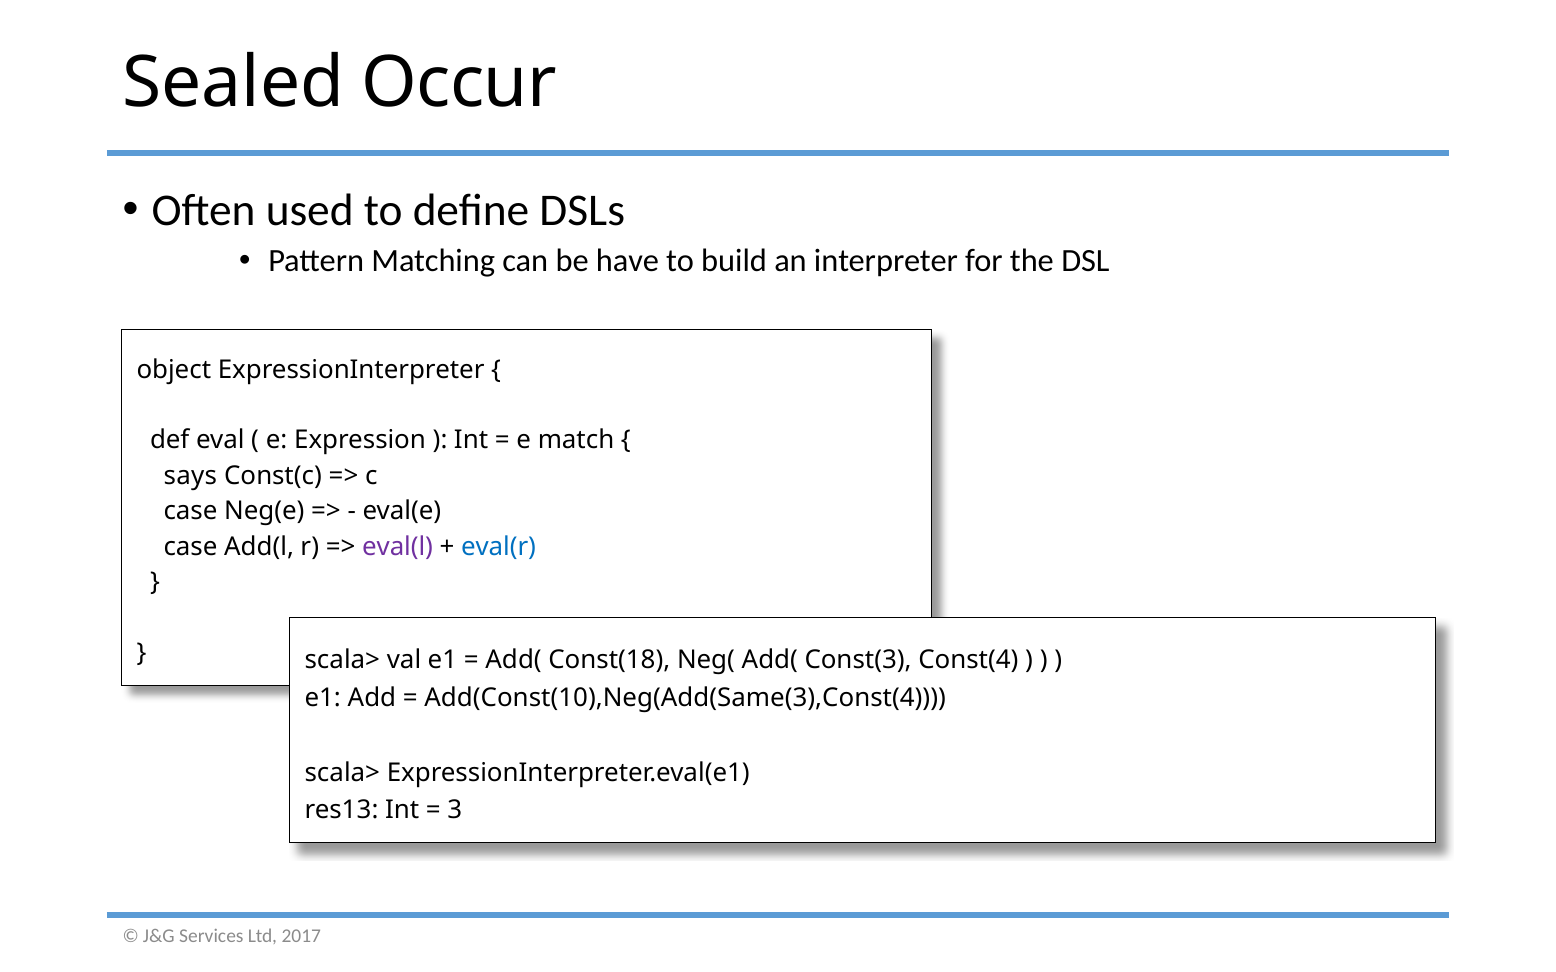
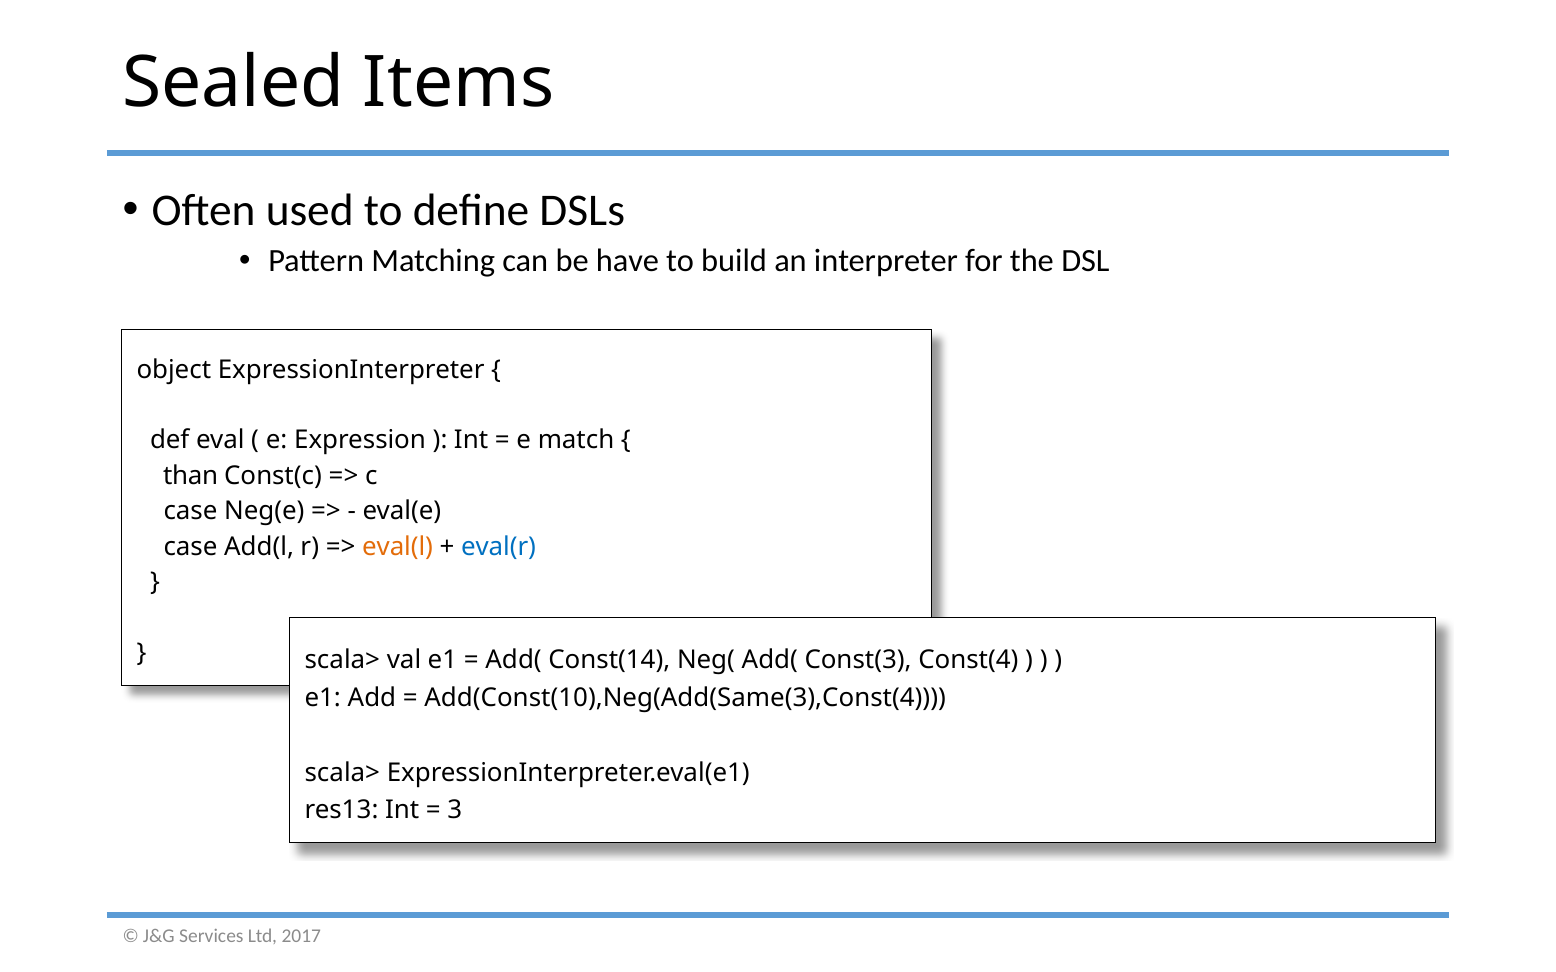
Occur: Occur -> Items
says: says -> than
eval(l colour: purple -> orange
Const(18: Const(18 -> Const(14
